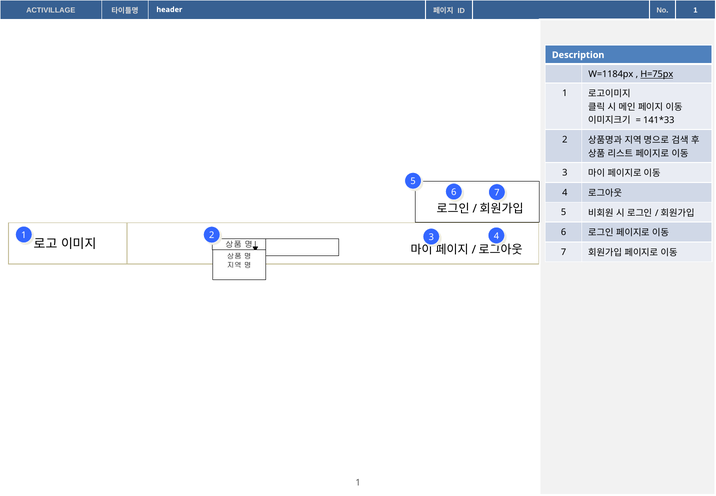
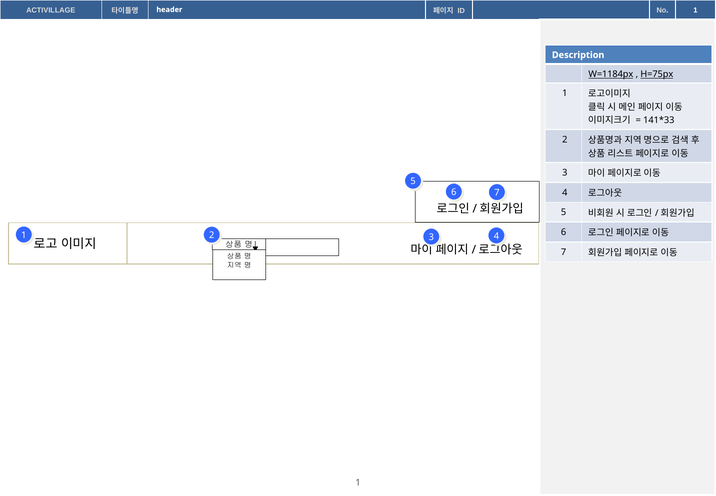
W=1184px underline: none -> present
